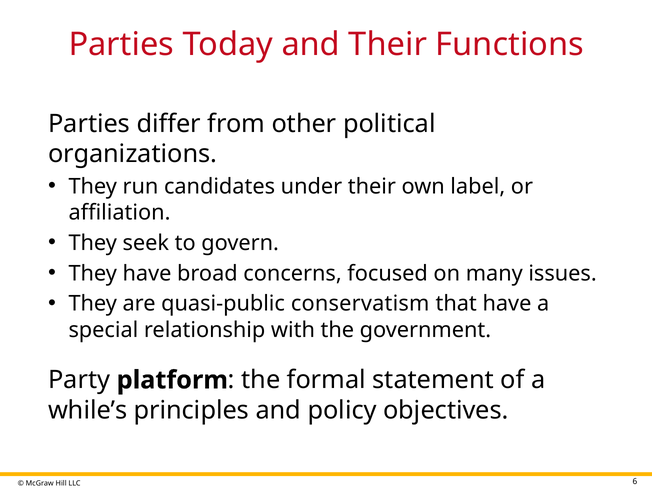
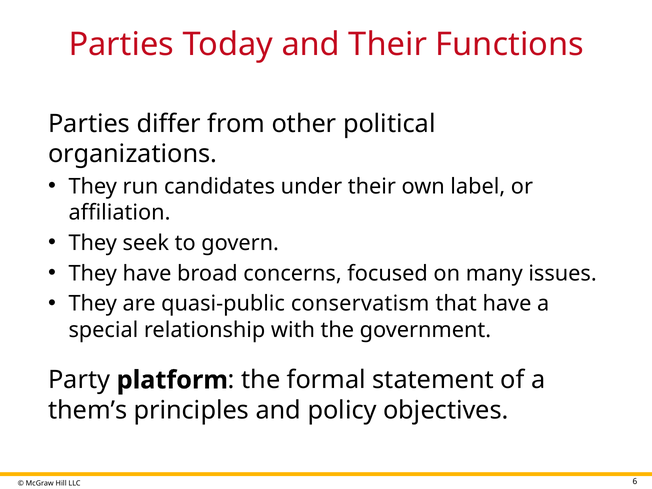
while’s: while’s -> them’s
